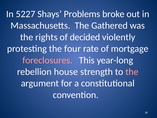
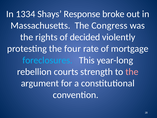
5227: 5227 -> 1334
Problems: Problems -> Response
Gathered: Gathered -> Congress
foreclosures colour: pink -> light blue
house: house -> courts
